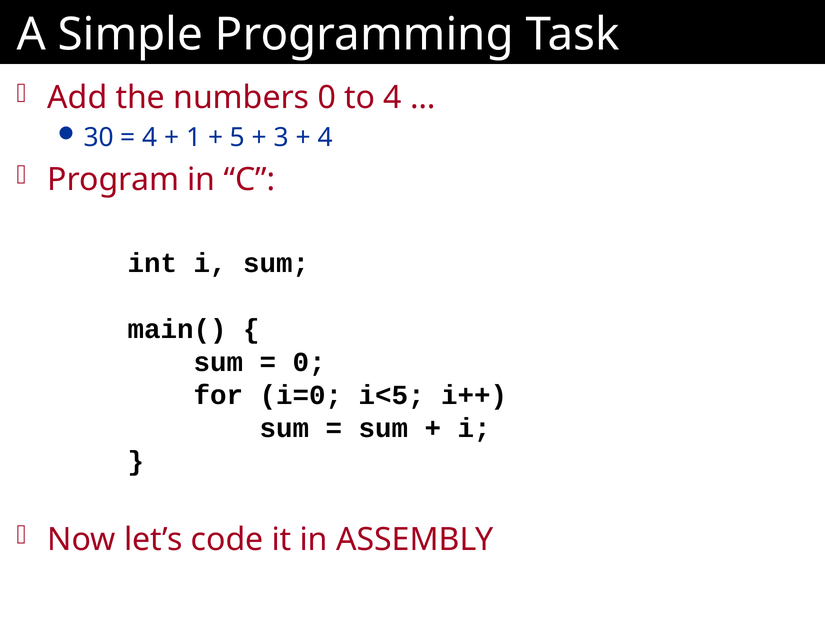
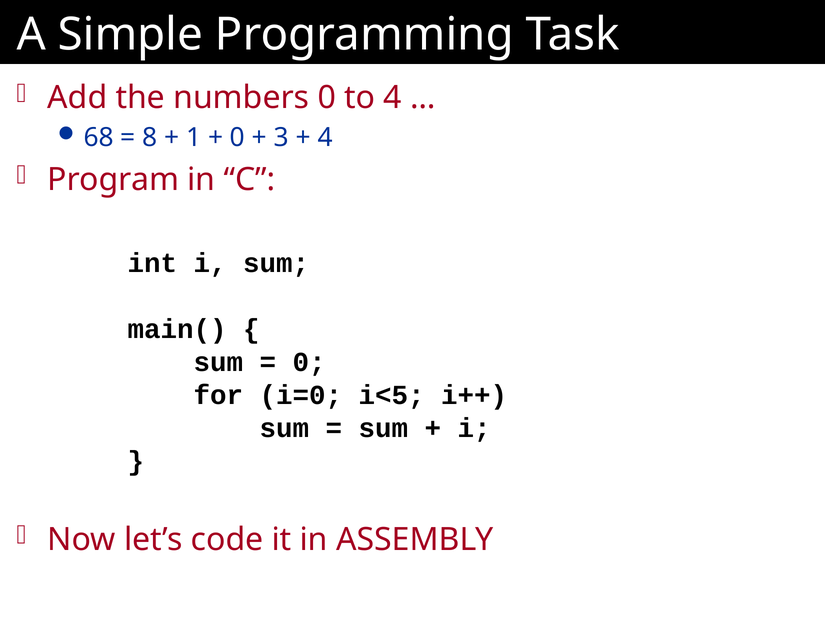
30: 30 -> 68
4 at (150, 138): 4 -> 8
5 at (238, 138): 5 -> 0
